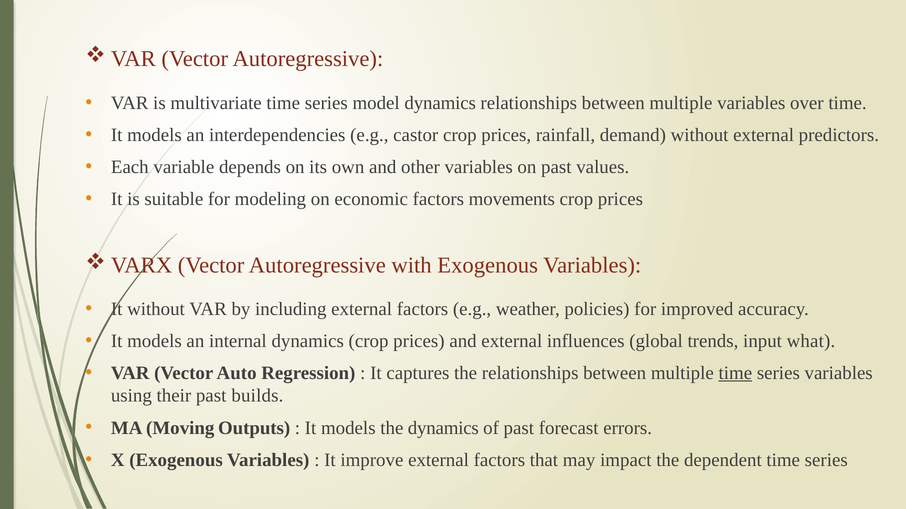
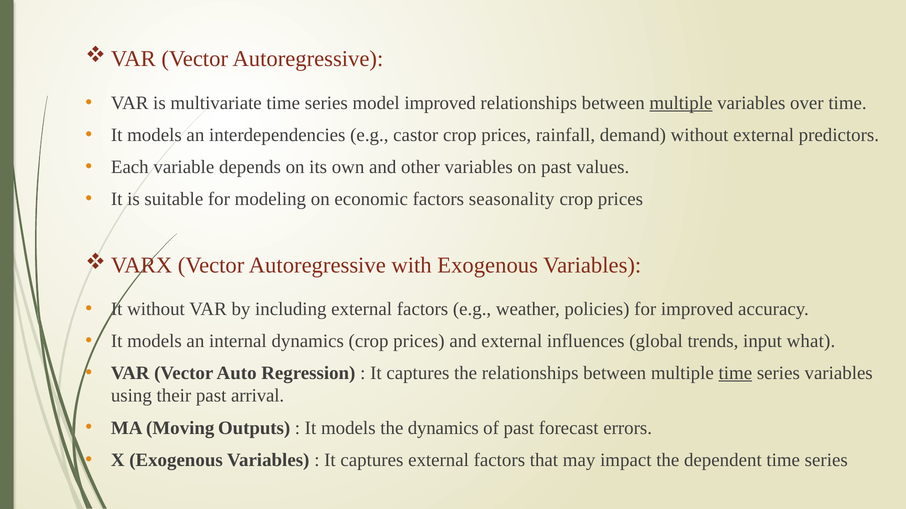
model dynamics: dynamics -> improved
multiple at (681, 103) underline: none -> present
movements: movements -> seasonality
builds: builds -> arrival
improve at (372, 460): improve -> captures
